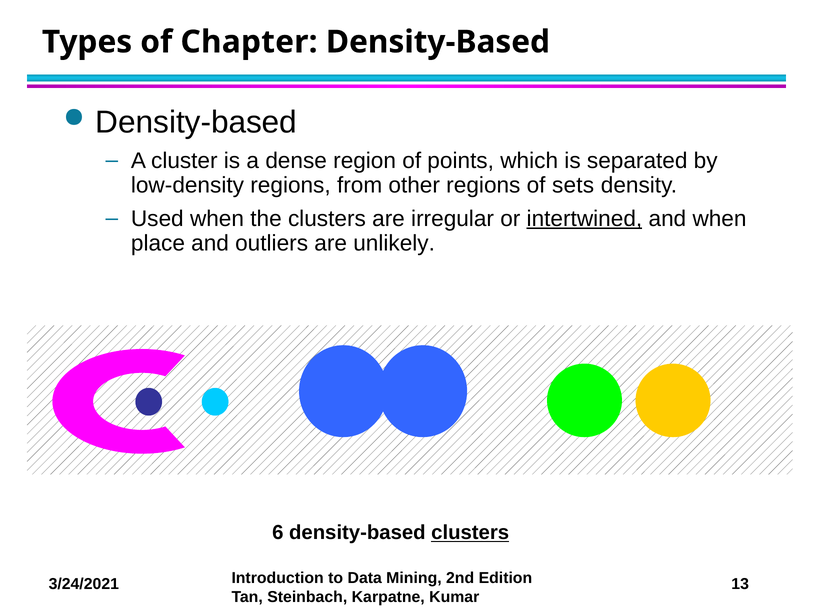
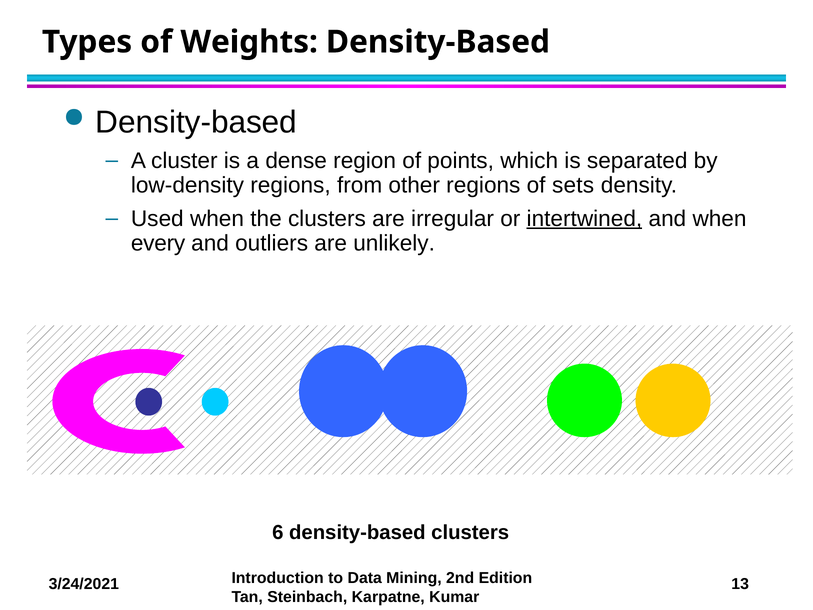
Chapter: Chapter -> Weights
place: place -> every
clusters at (470, 532) underline: present -> none
